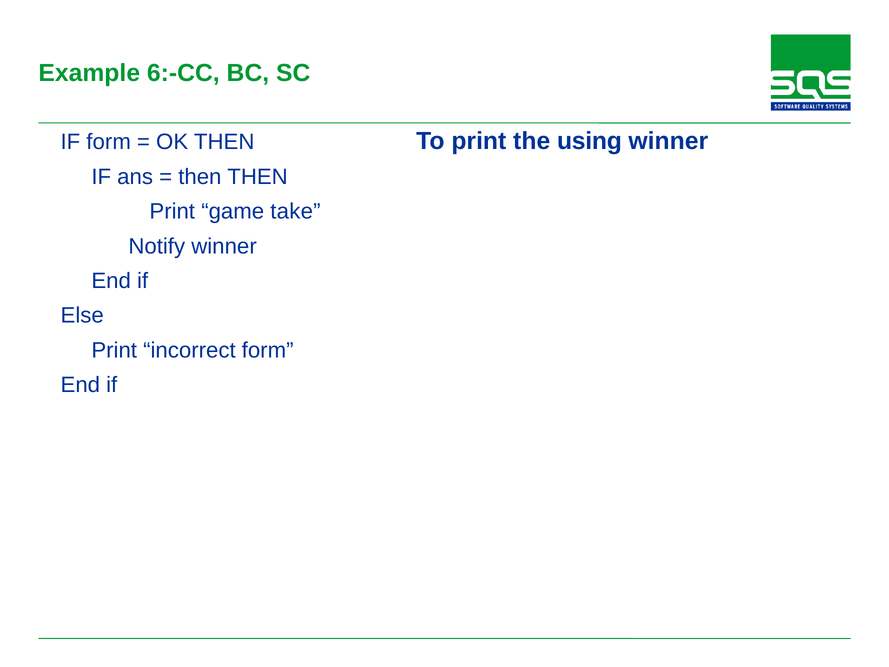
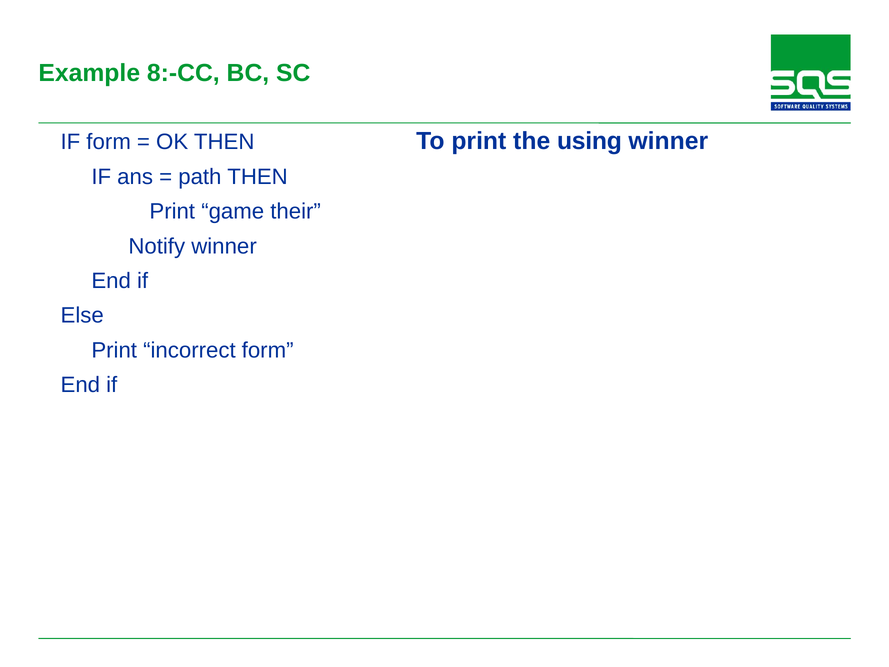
6:-CC: 6:-CC -> 8:-CC
then at (200, 177): then -> path
take: take -> their
